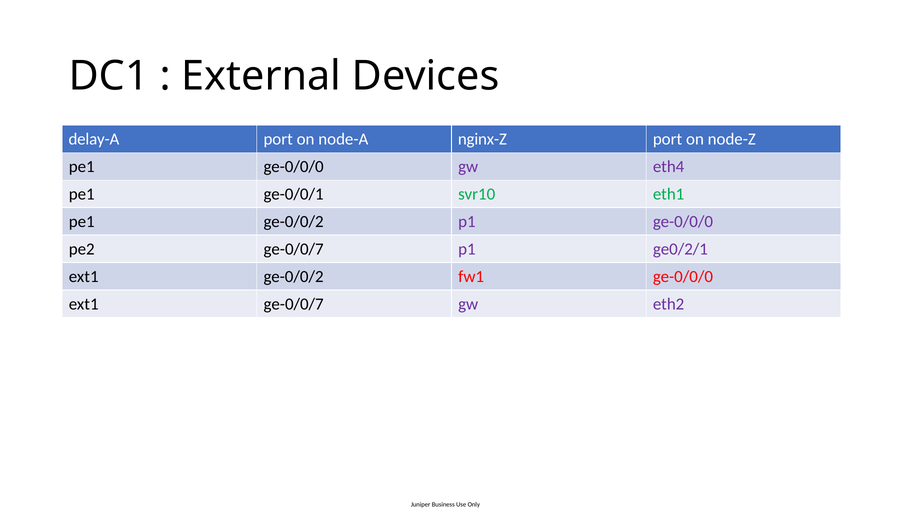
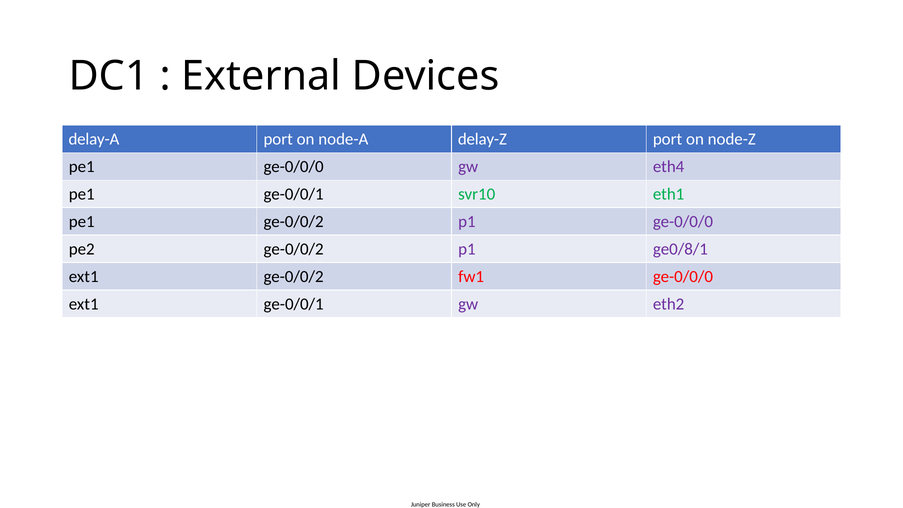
nginx-Z: nginx-Z -> delay-Z
pe2 ge-0/0/7: ge-0/0/7 -> ge-0/0/2
ge0/2/1: ge0/2/1 -> ge0/8/1
ext1 ge-0/0/7: ge-0/0/7 -> ge-0/0/1
